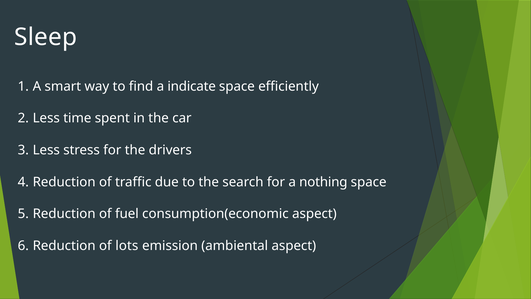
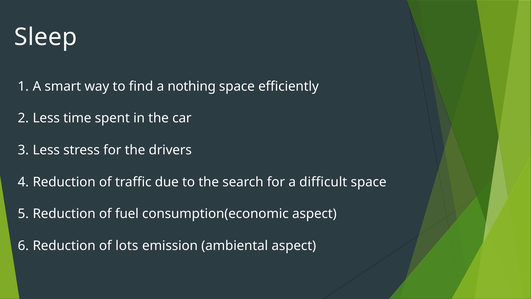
indicate: indicate -> nothing
nothing: nothing -> difficult
